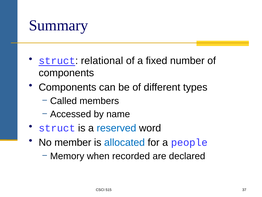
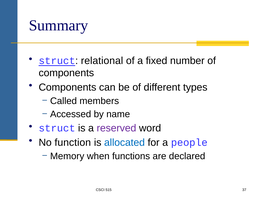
reserved colour: blue -> purple
member: member -> function
recorded: recorded -> functions
